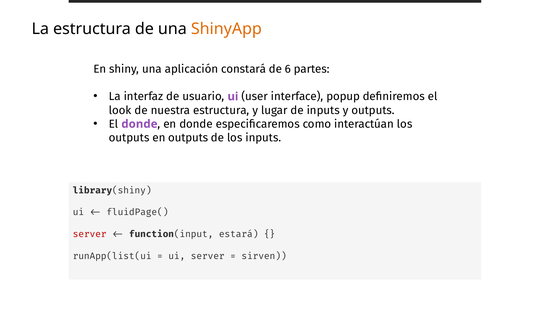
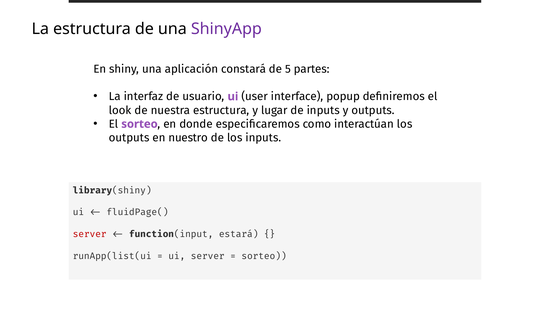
ShinyApp colour: orange -> purple
6: 6 -> 5
El donde: donde -> sorteo
en outputs: outputs -> nuestro
sirven at (264, 257): sirven -> sorteo
